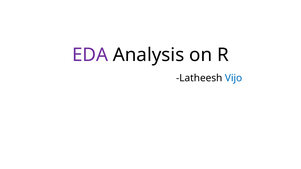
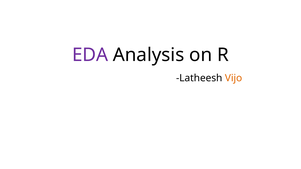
Vijo colour: blue -> orange
